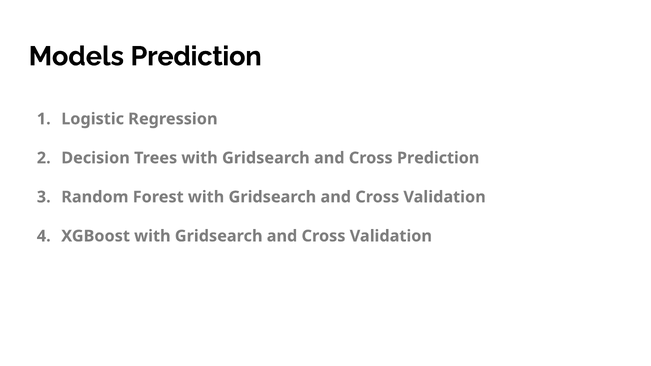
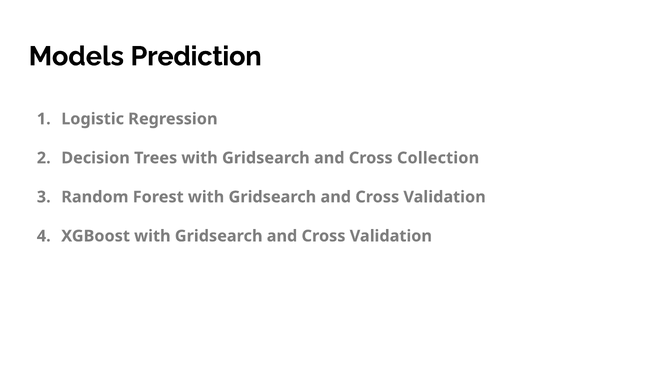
Cross Prediction: Prediction -> Collection
